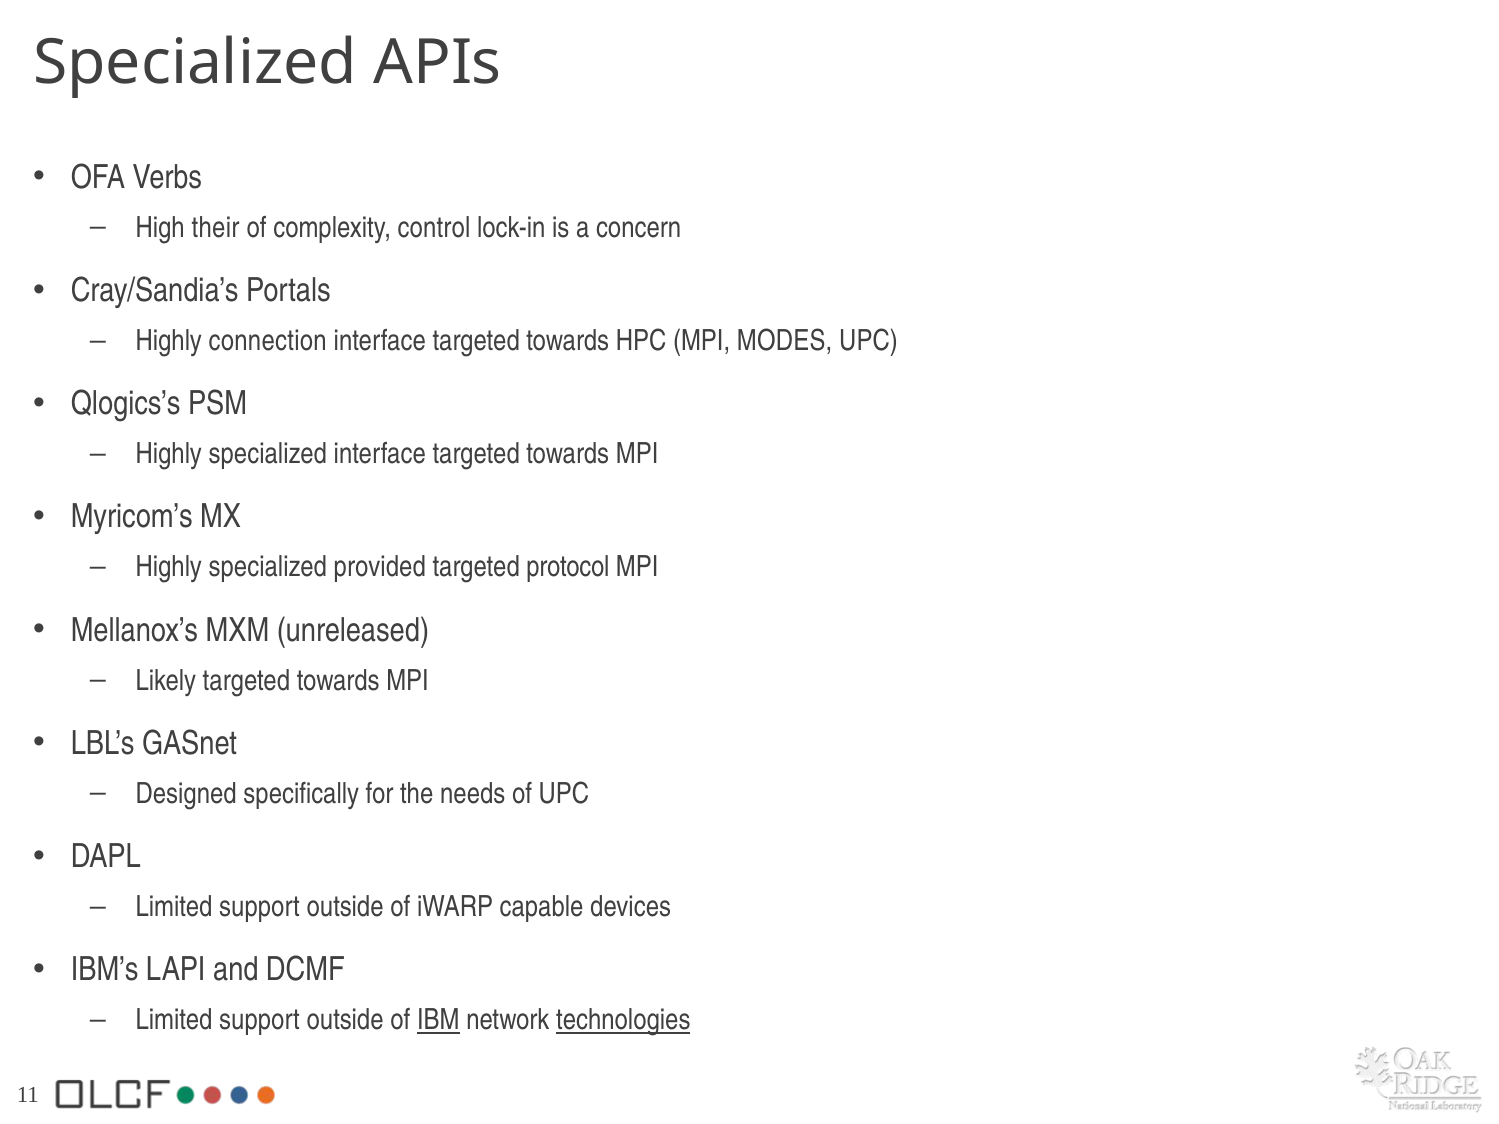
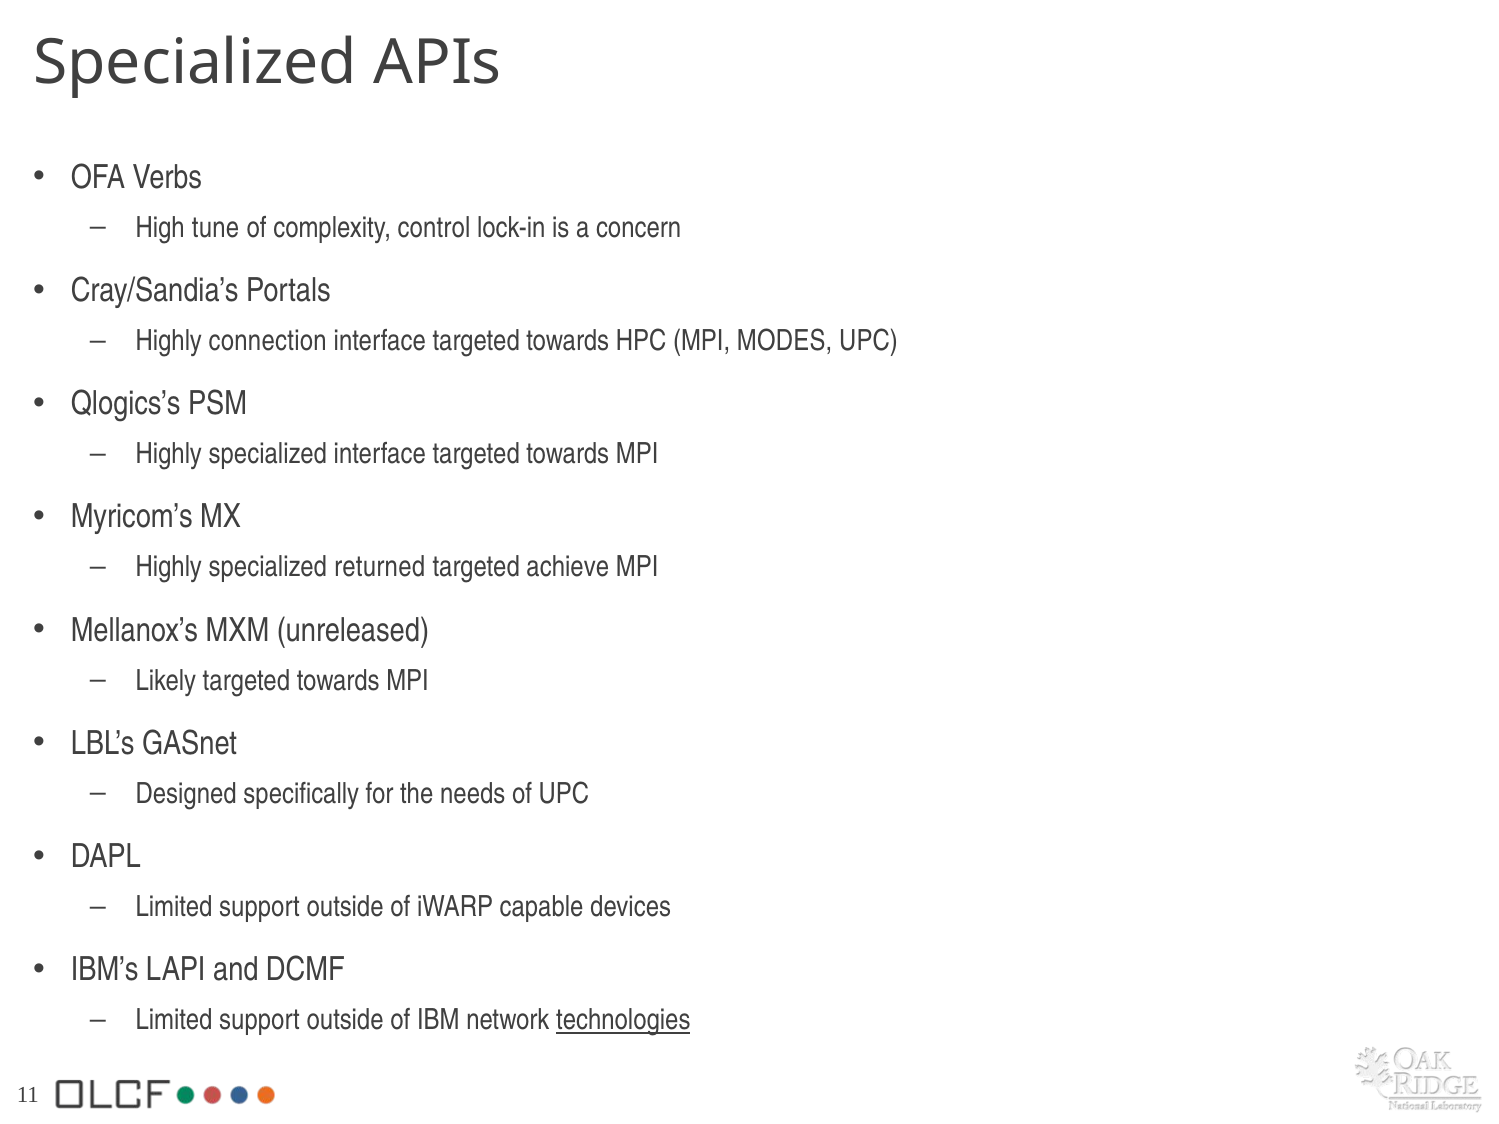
their: their -> tune
provided: provided -> returned
protocol: protocol -> achieve
IBM underline: present -> none
